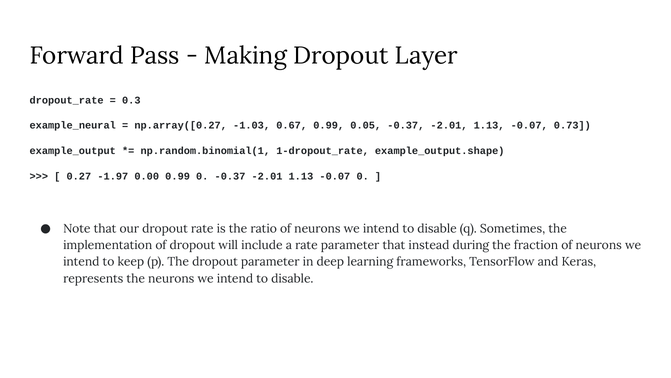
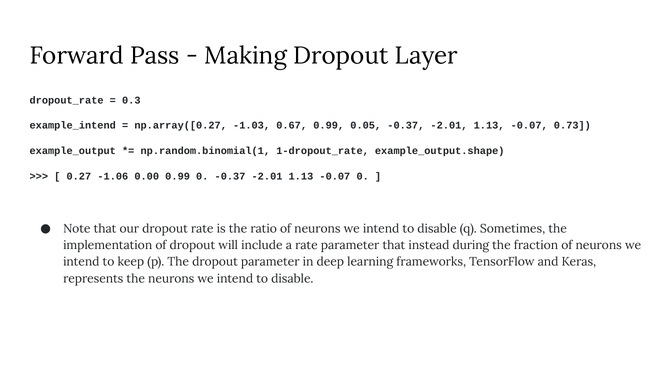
example_neural: example_neural -> example_intend
-1.97: -1.97 -> -1.06
